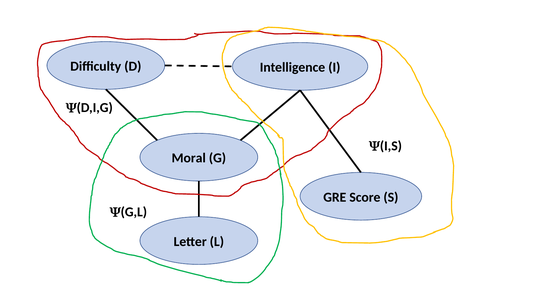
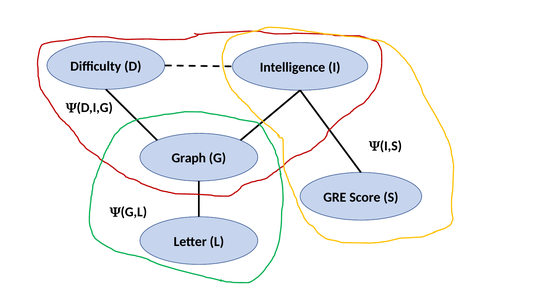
Moral: Moral -> Graph
